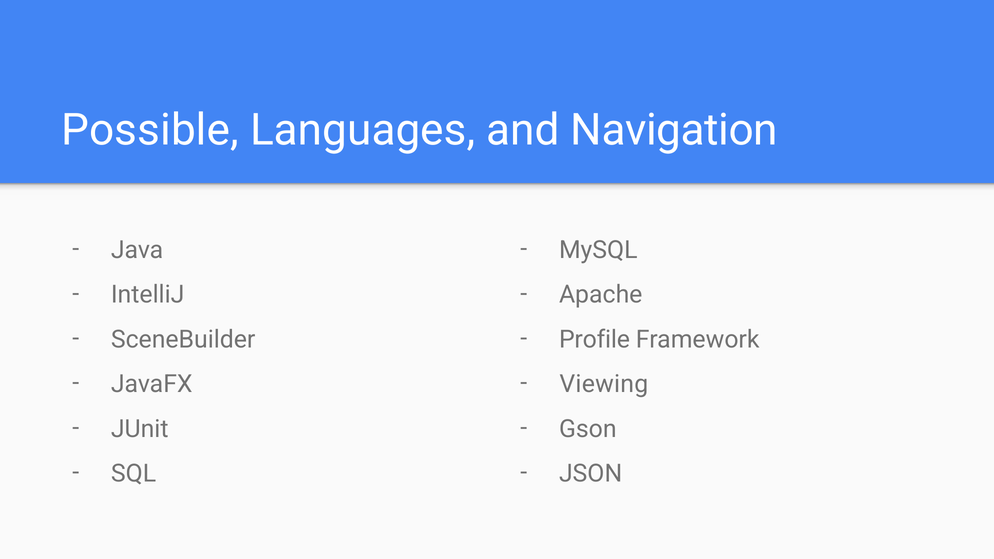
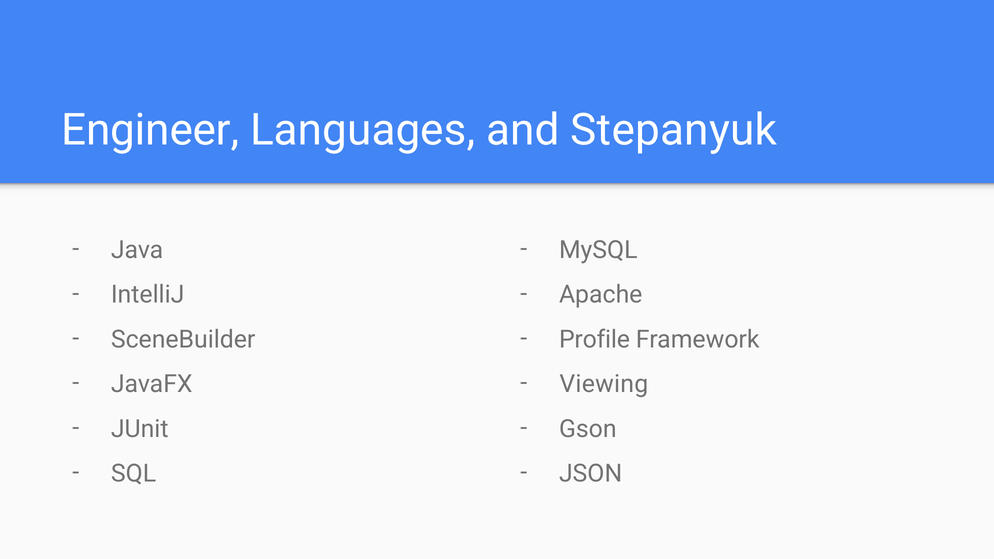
Possible: Possible -> Engineer
Navigation: Navigation -> Stepanyuk
